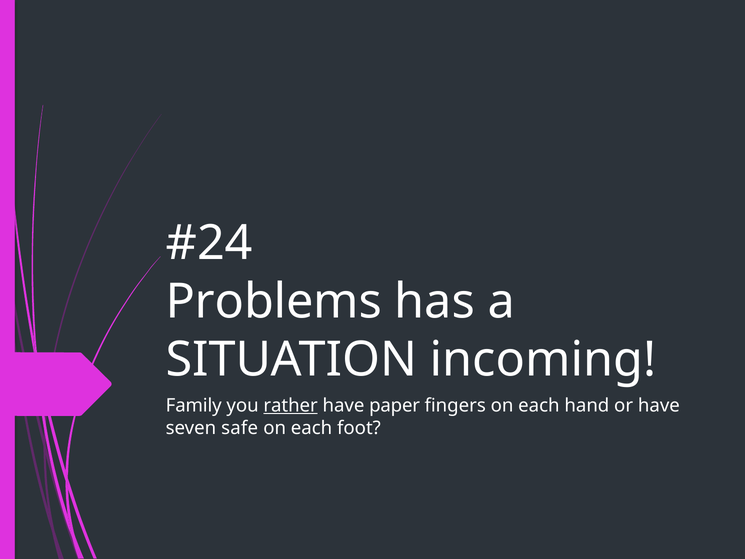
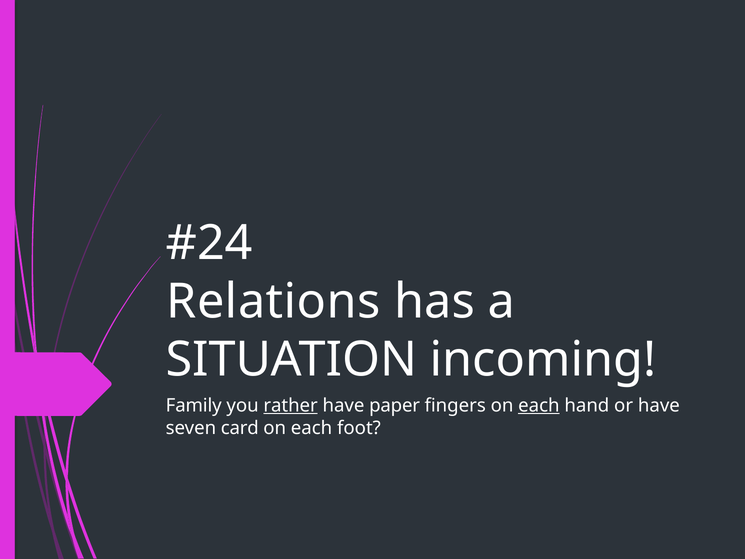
Problems: Problems -> Relations
each at (539, 405) underline: none -> present
safe: safe -> card
